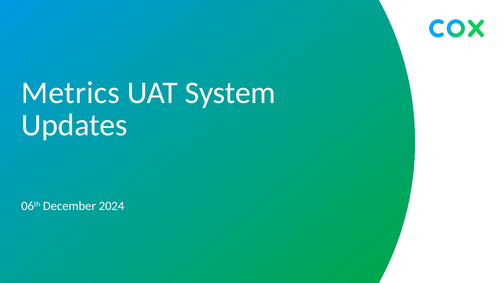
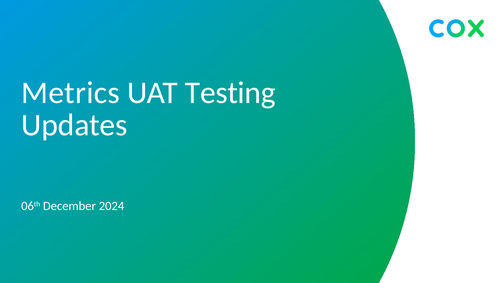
System: System -> Testing
